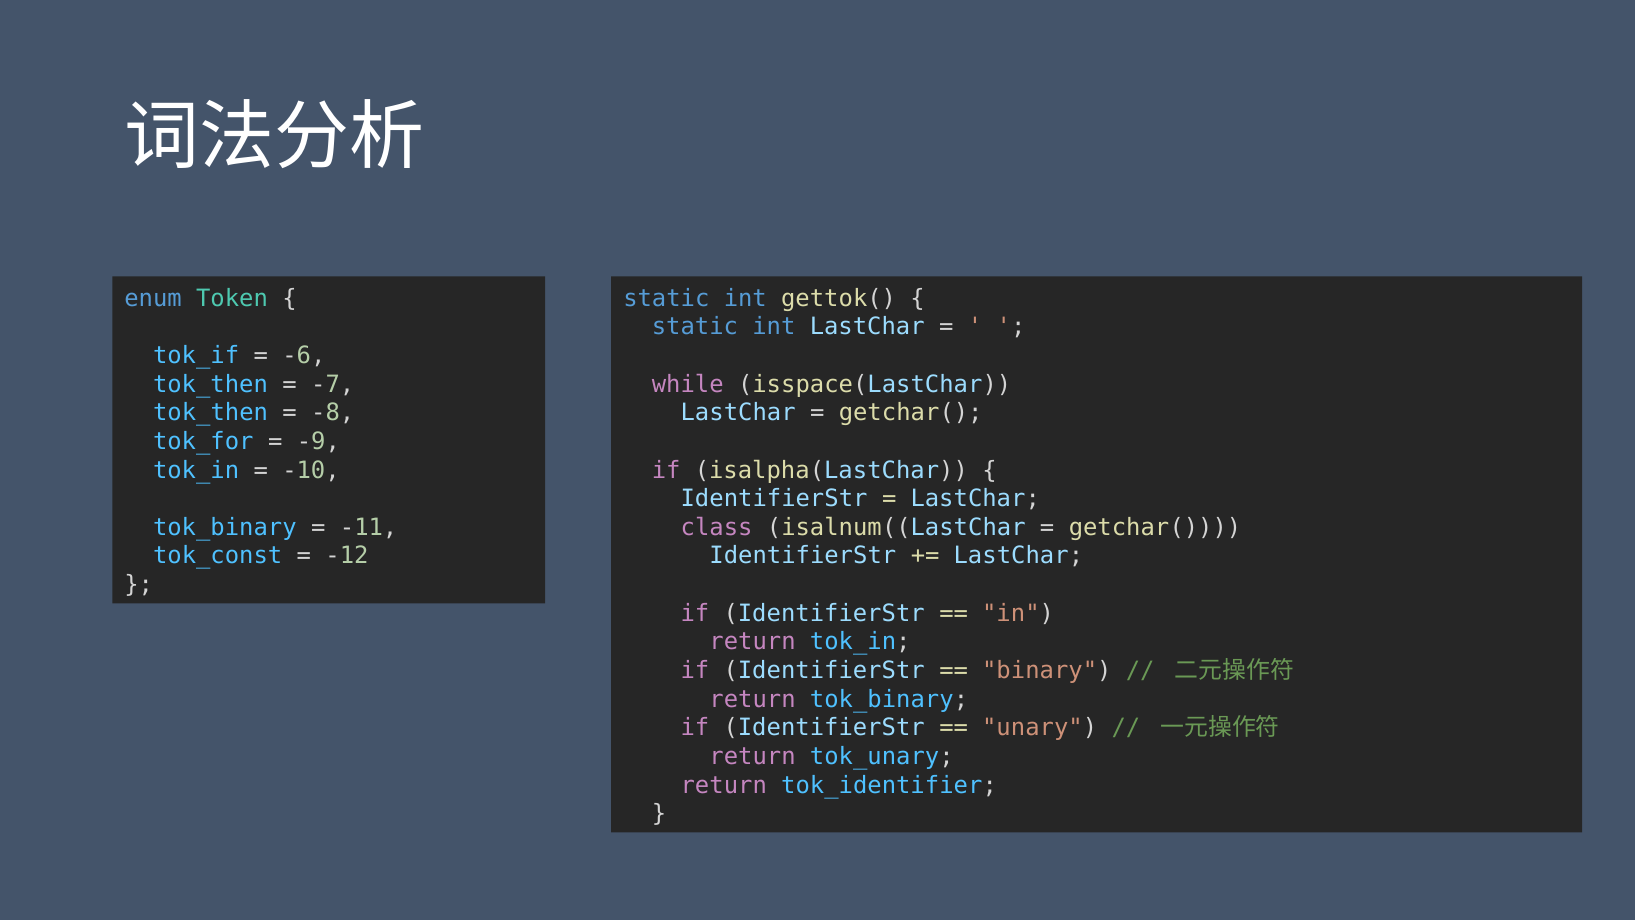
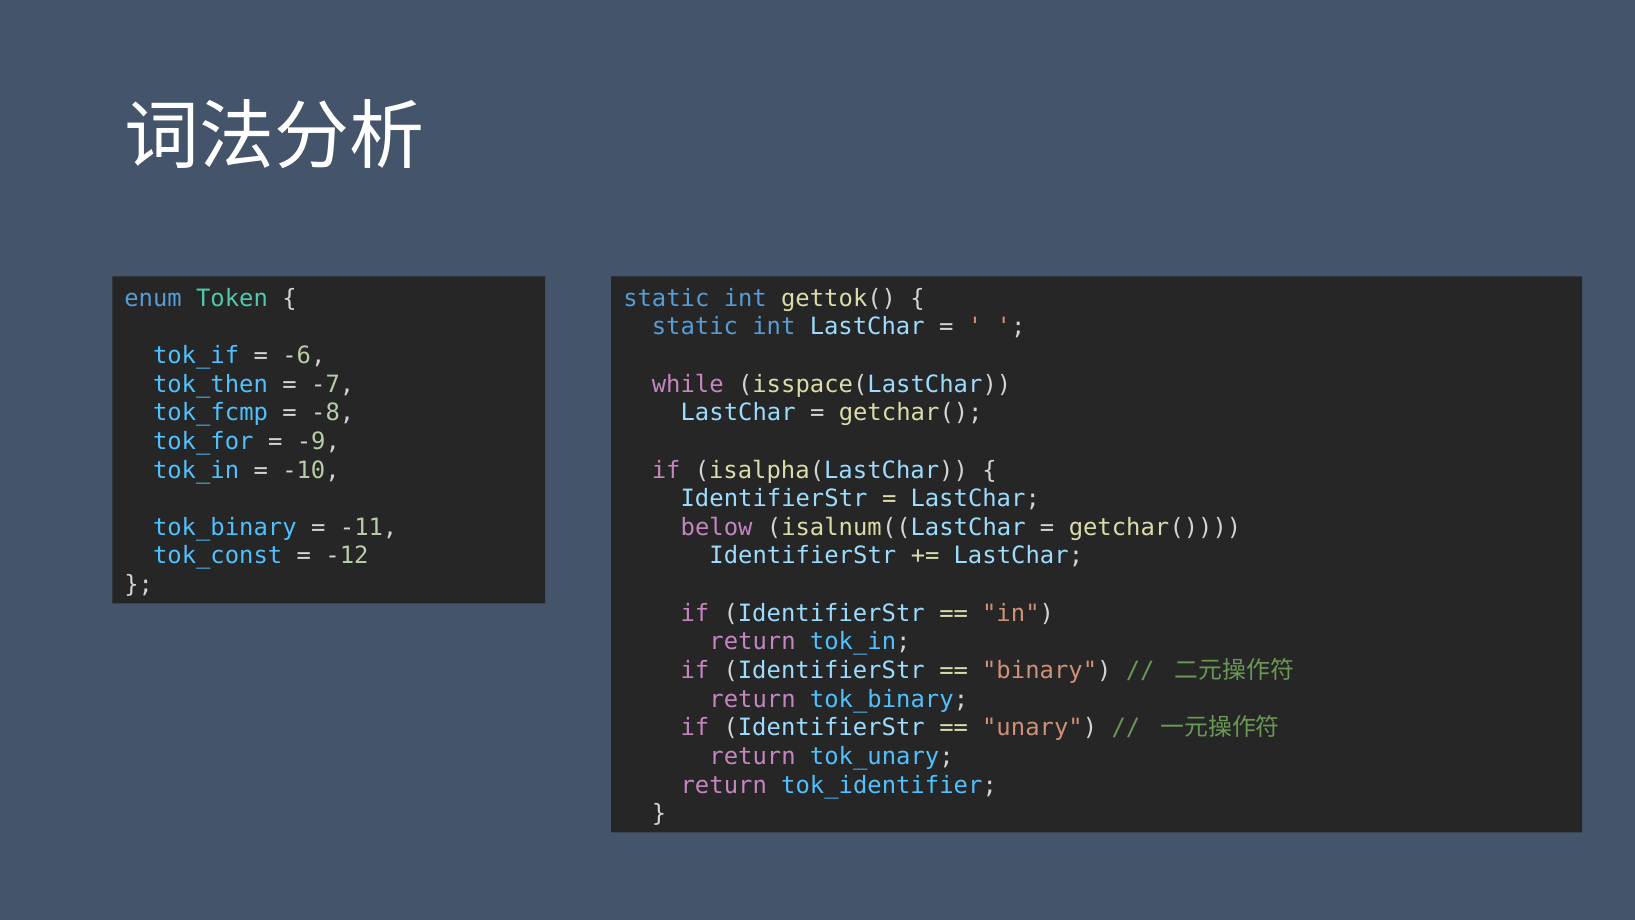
tok_then at (211, 413): tok_then -> tok_fcmp
class: class -> below
